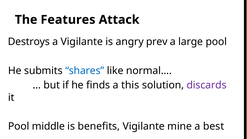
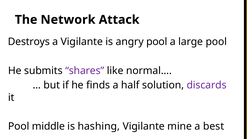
Features: Features -> Network
angry prev: prev -> pool
shares colour: blue -> purple
this: this -> half
benefits: benefits -> hashing
